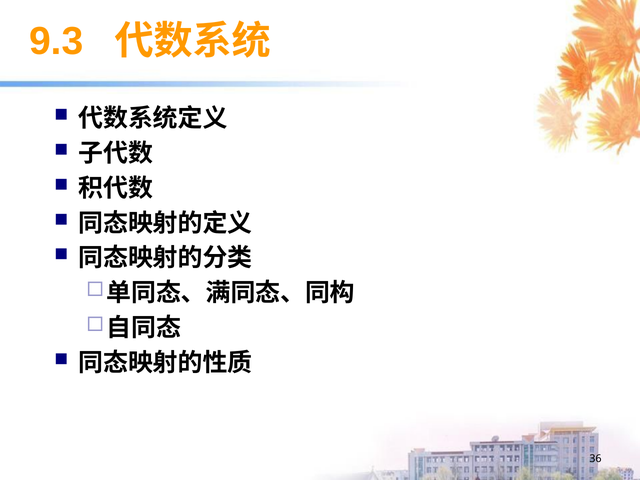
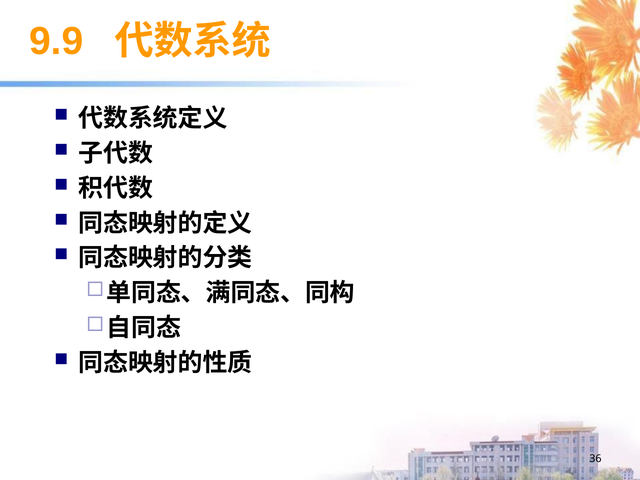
9.3: 9.3 -> 9.9
